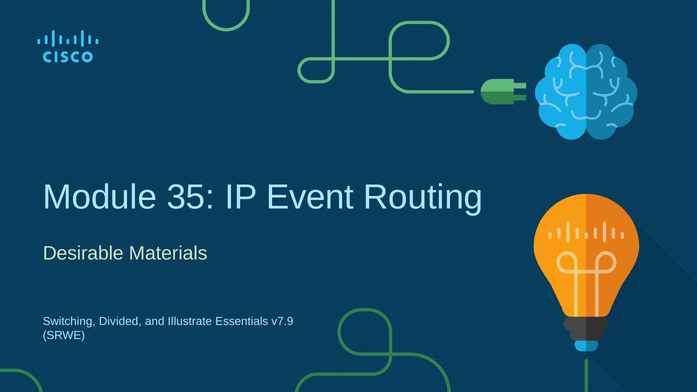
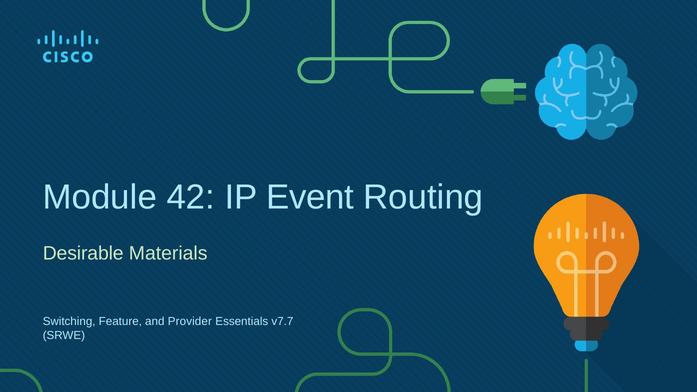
35: 35 -> 42
Divided: Divided -> Feature
Illustrate: Illustrate -> Provider
v7.9: v7.9 -> v7.7
